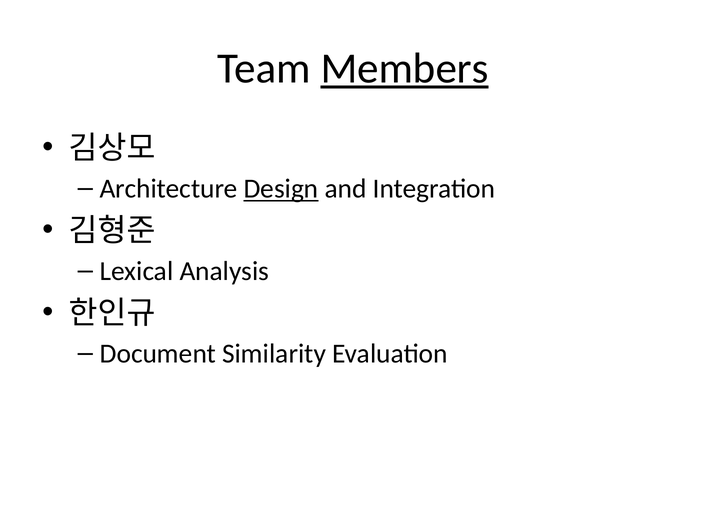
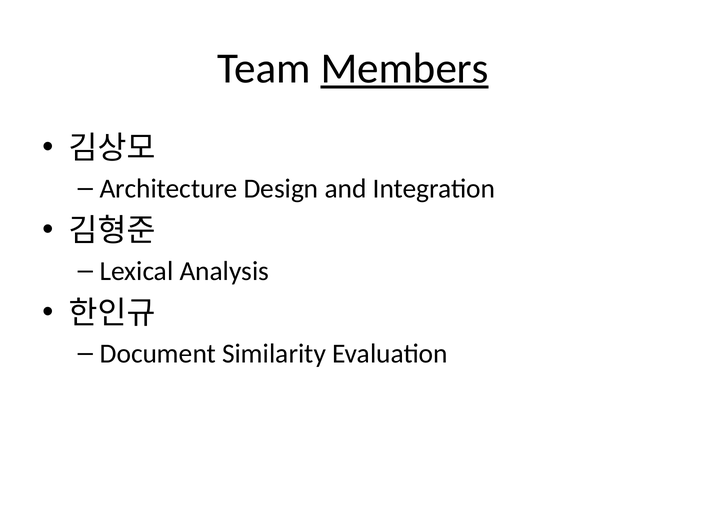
Design underline: present -> none
